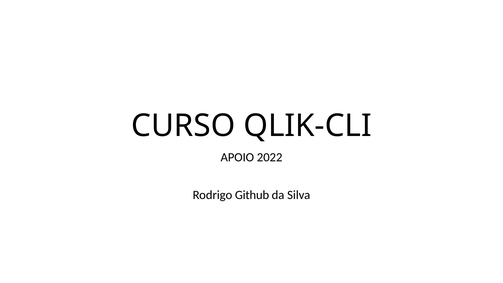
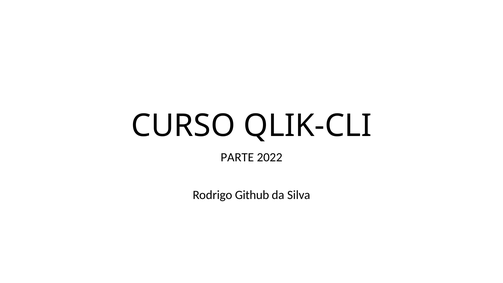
APOIO: APOIO -> PARTE
